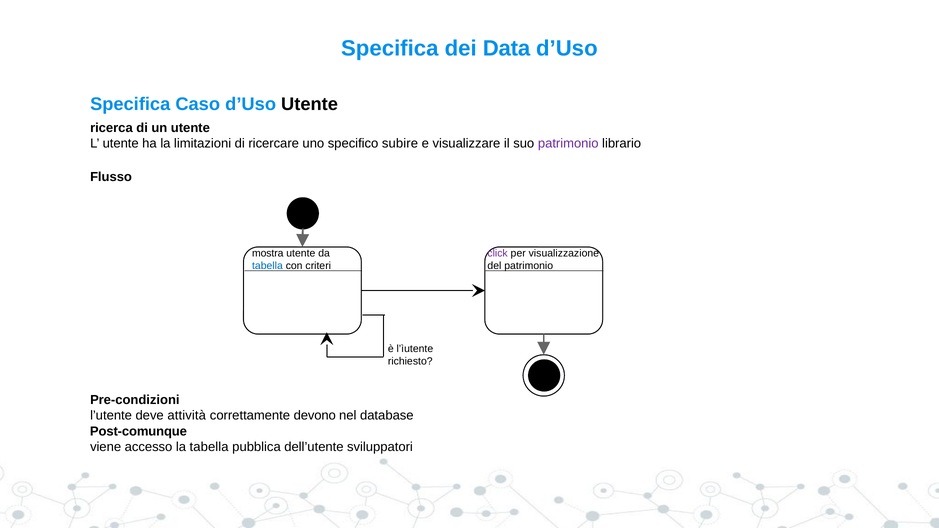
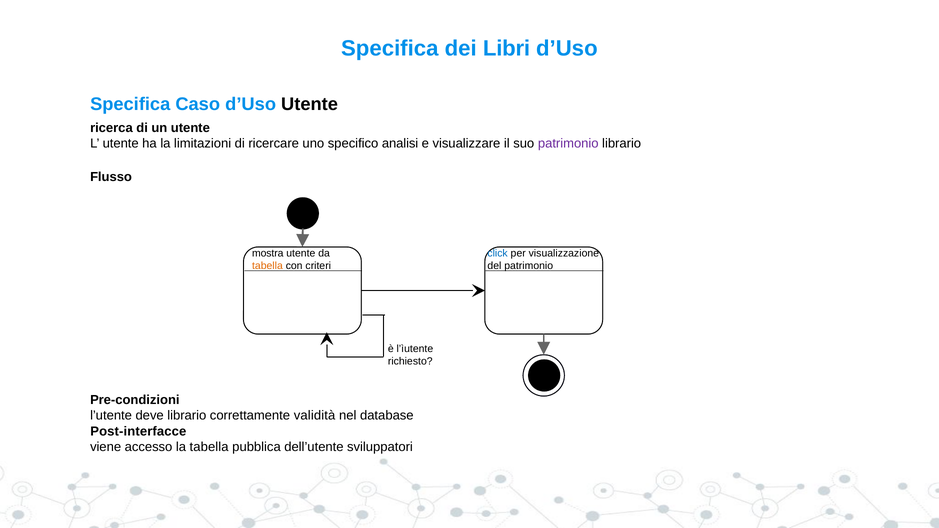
Data: Data -> Libri
subire: subire -> analisi
click colour: purple -> blue
tabella at (267, 266) colour: blue -> orange
deve attività: attività -> librario
devono: devono -> validità
Post-comunque: Post-comunque -> Post-interfacce
